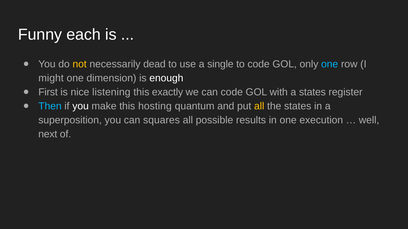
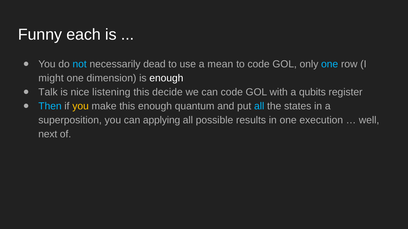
not colour: yellow -> light blue
single: single -> mean
First: First -> Talk
exactly: exactly -> decide
a states: states -> qubits
you at (81, 106) colour: white -> yellow
this hosting: hosting -> enough
all at (259, 106) colour: yellow -> light blue
squares: squares -> applying
